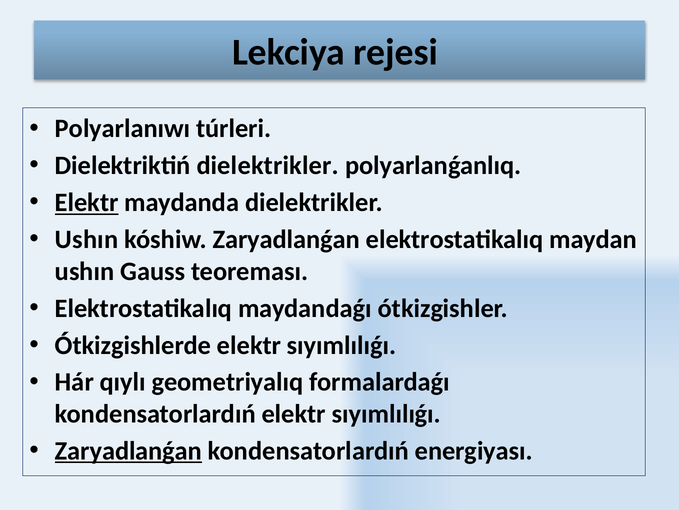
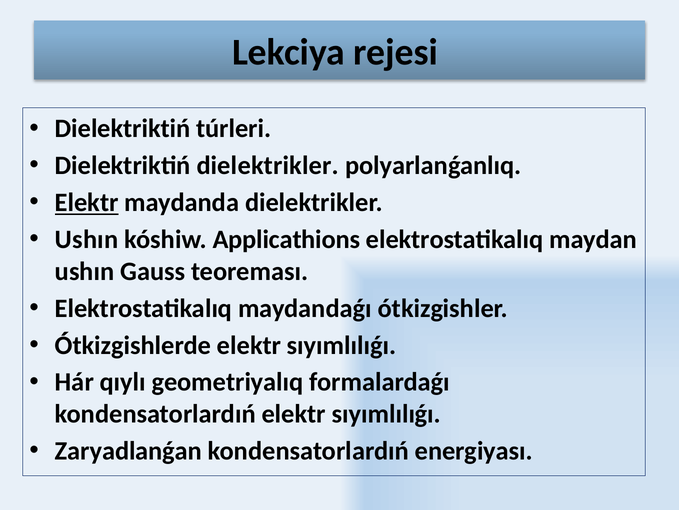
Polyarlanıwı at (123, 129): Polyarlanıwı -> Dielektriktiń
kóshiw Zaryadlanǵan: Zaryadlanǵan -> Applicathions
Zaryadlanǵan at (128, 450) underline: present -> none
